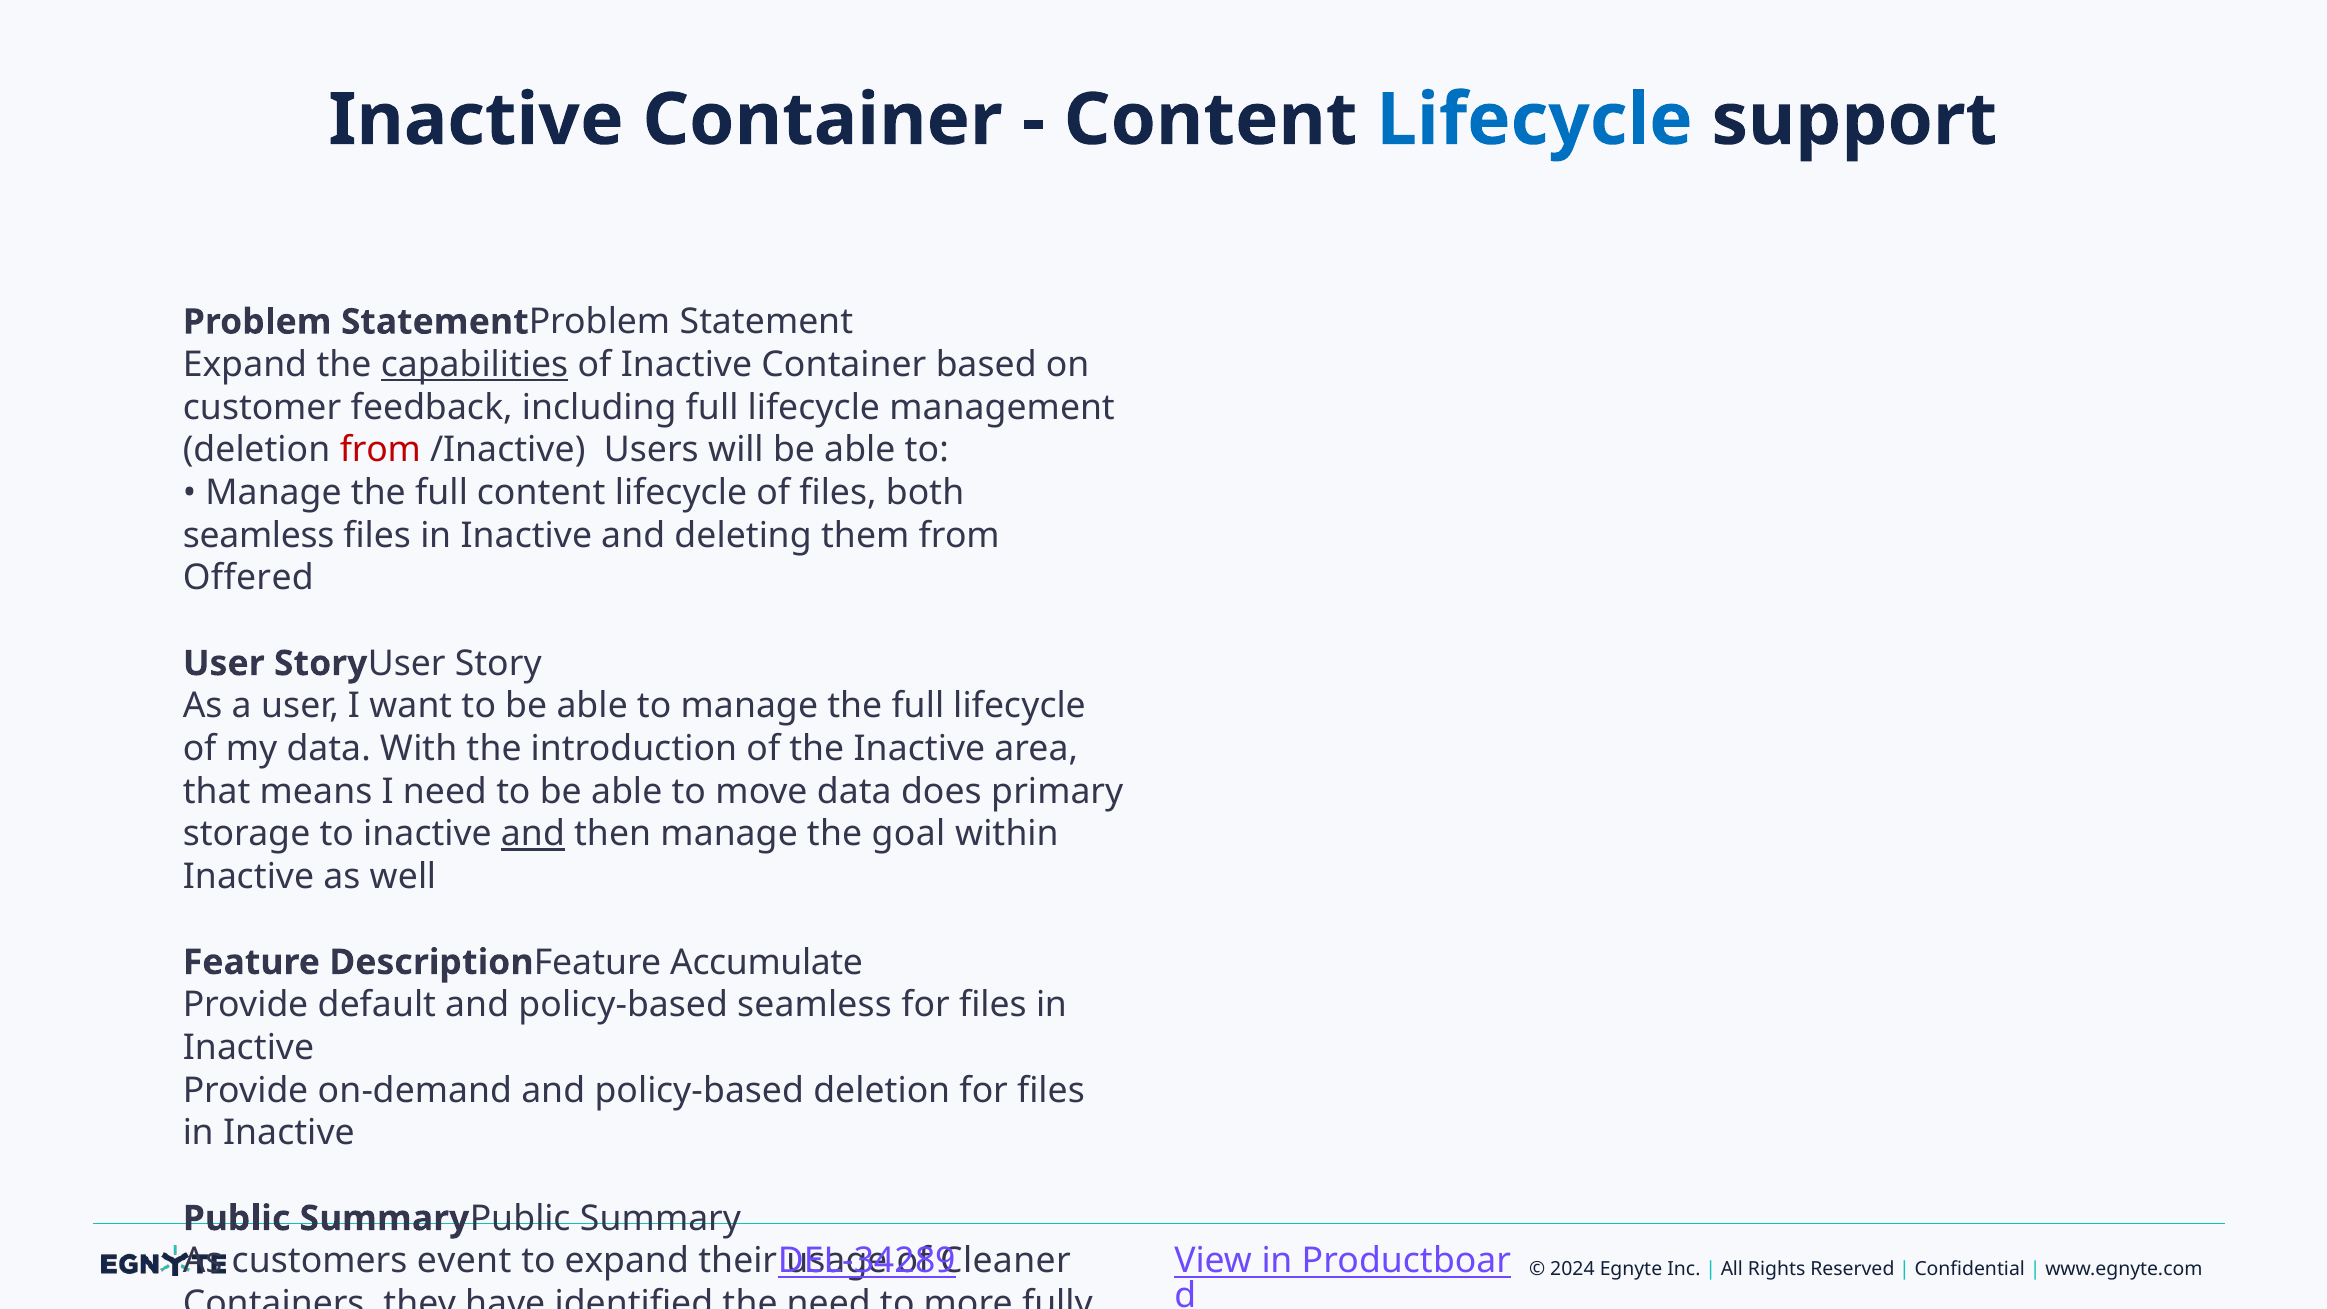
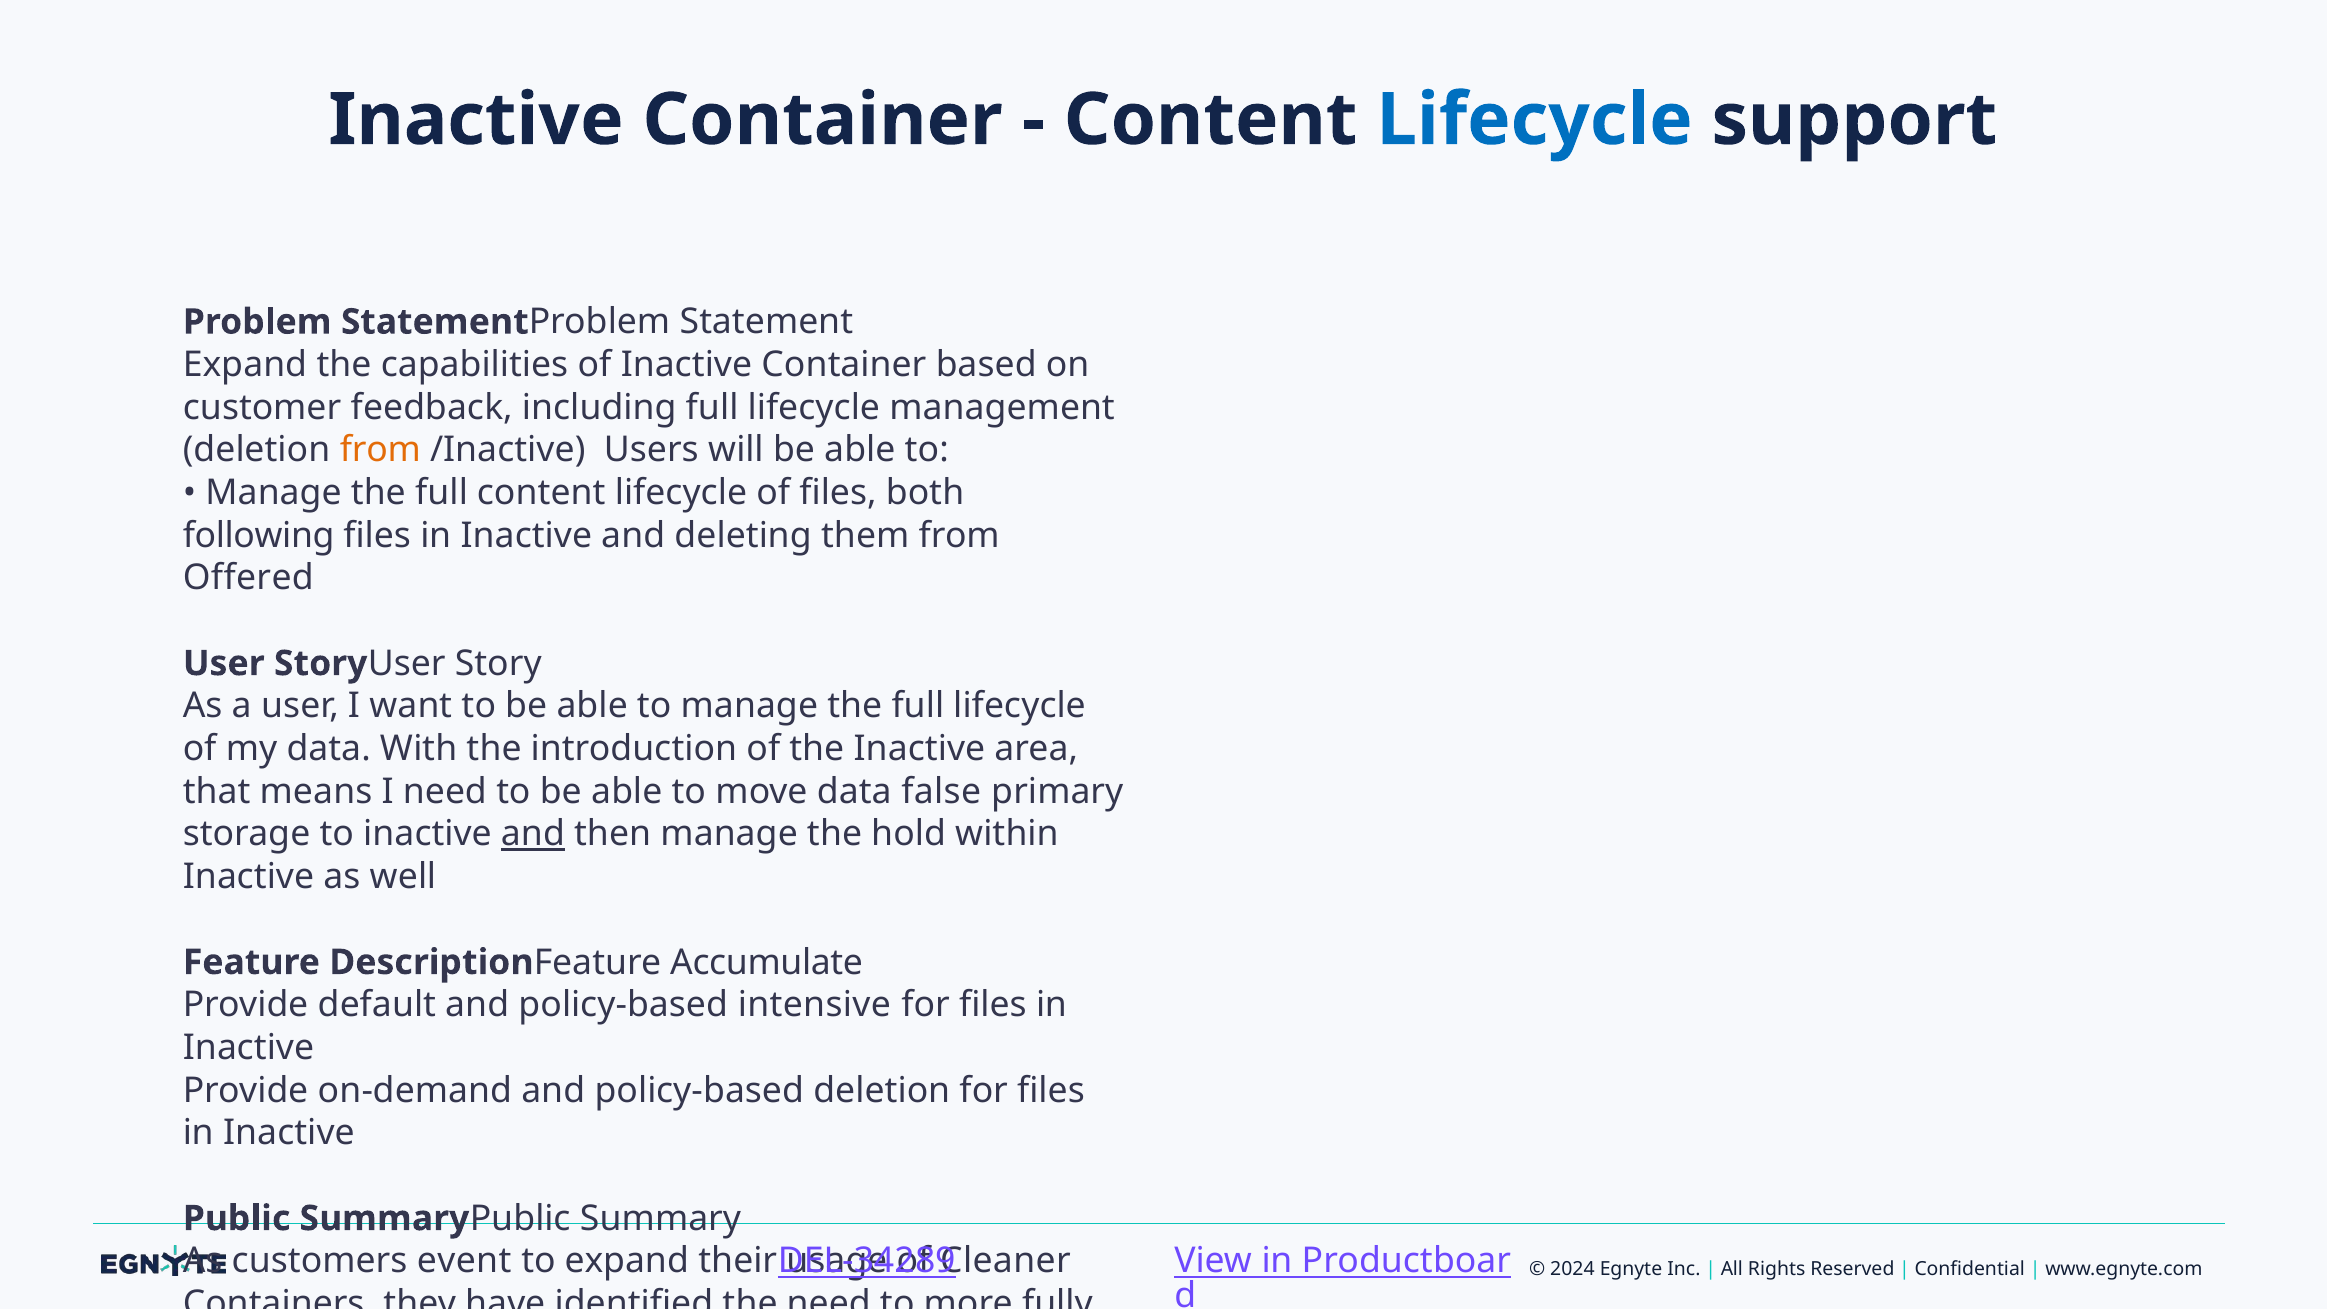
capabilities underline: present -> none
from at (380, 450) colour: red -> orange
seamless at (259, 535): seamless -> following
does: does -> false
goal: goal -> hold
policy-based seamless: seamless -> intensive
